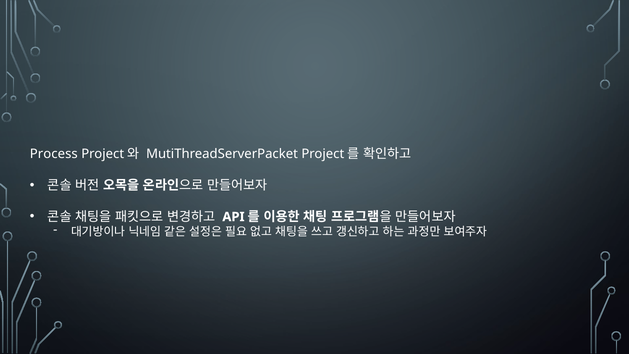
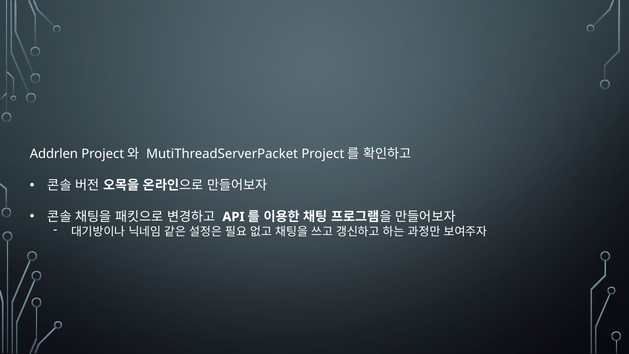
Process: Process -> Addrlen
